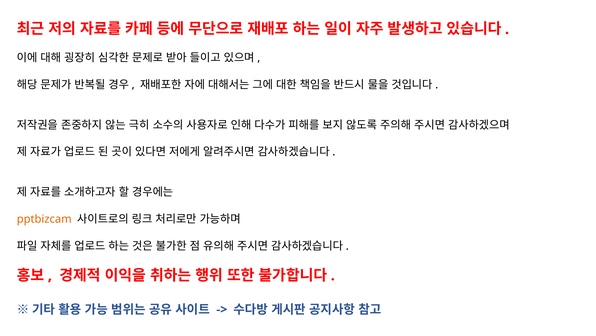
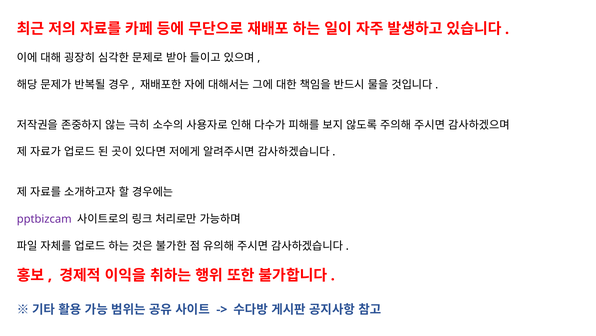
pptbizcam colour: orange -> purple
